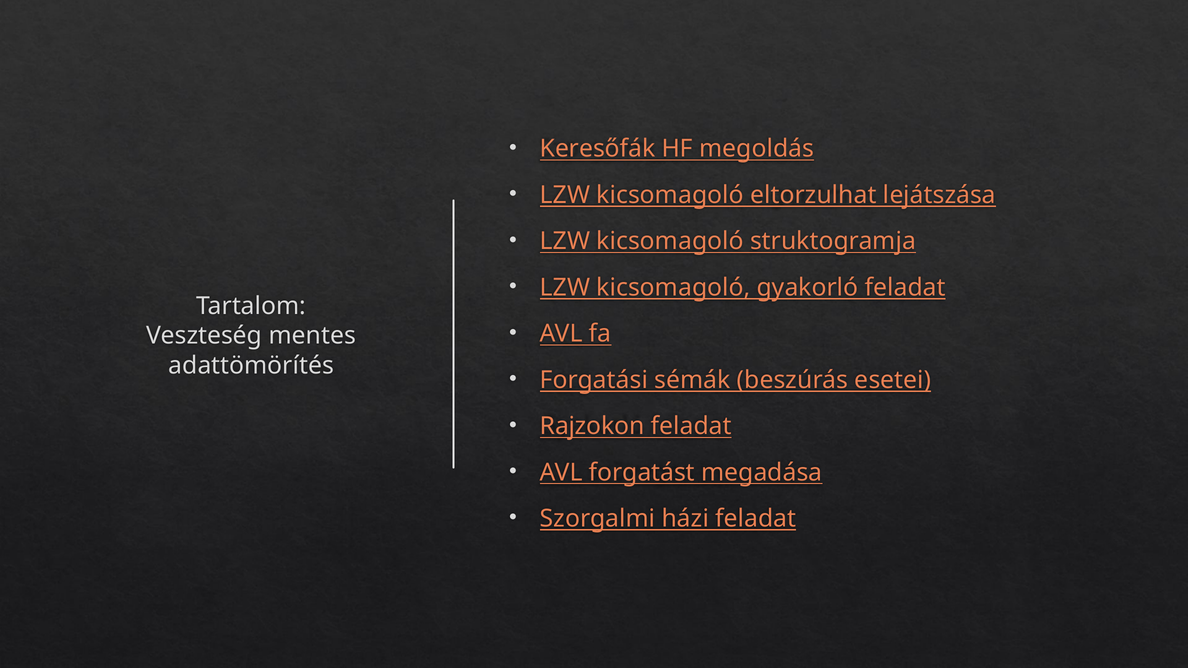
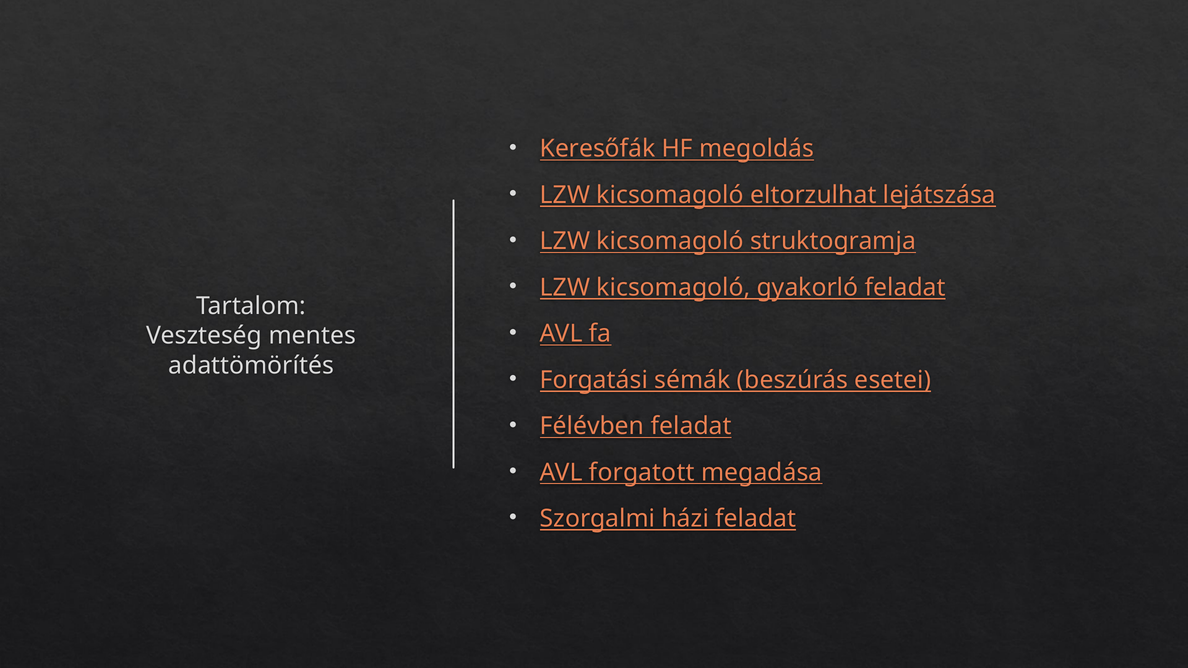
Rajzokon: Rajzokon -> Félévben
forgatást: forgatást -> forgatott
